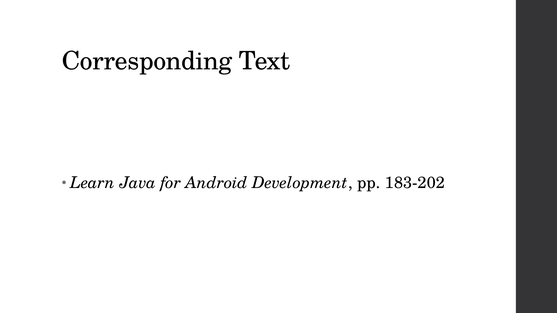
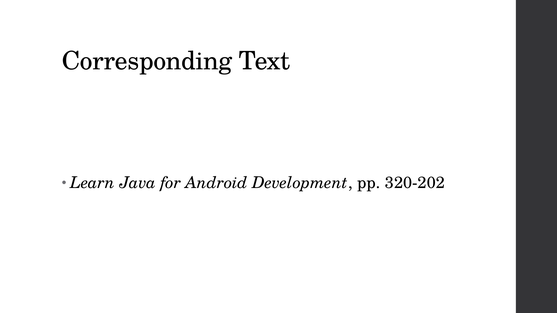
183-202: 183-202 -> 320-202
